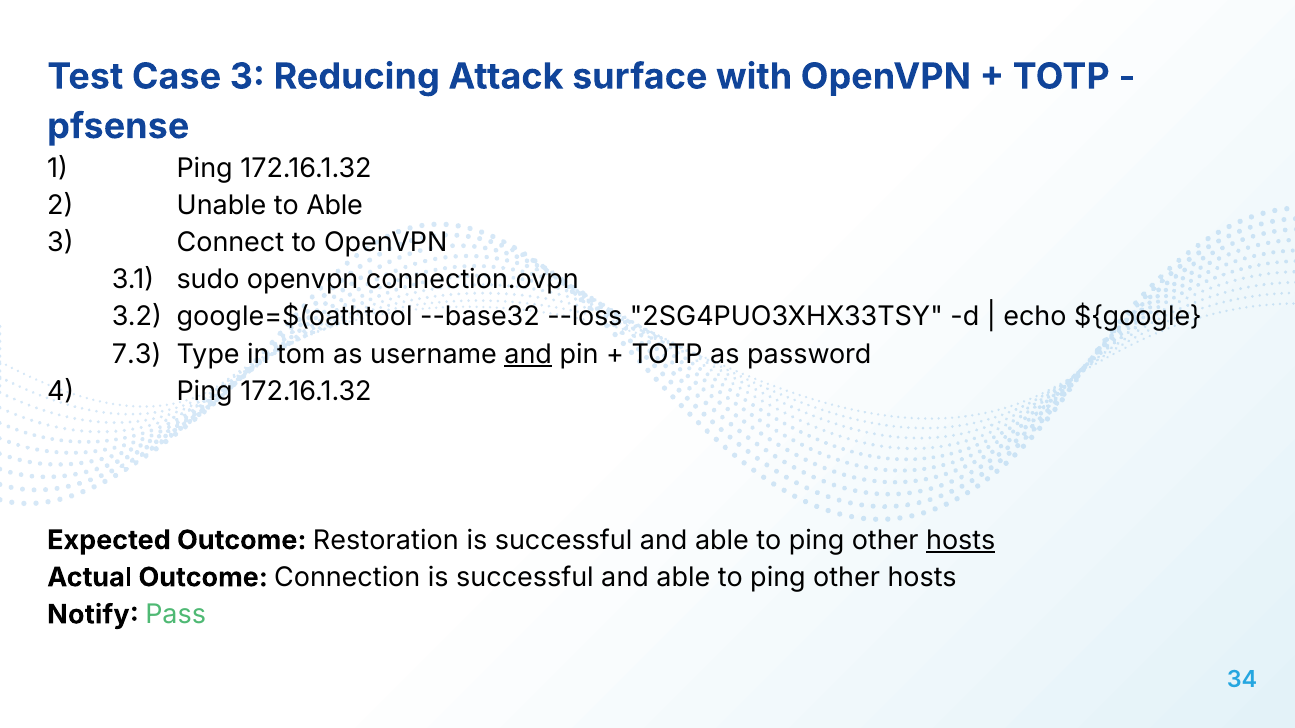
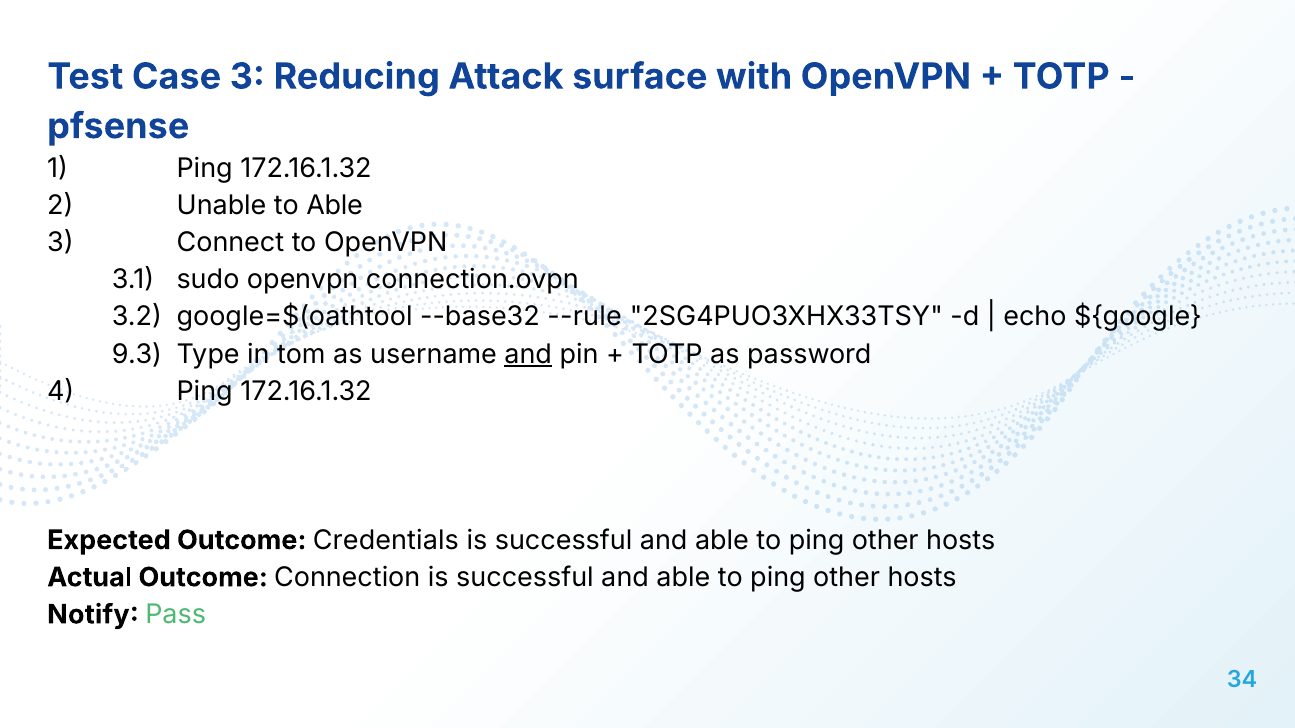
--loss: --loss -> --rule
7.3: 7.3 -> 9.3
Restoration: Restoration -> Credentials
hosts at (961, 541) underline: present -> none
